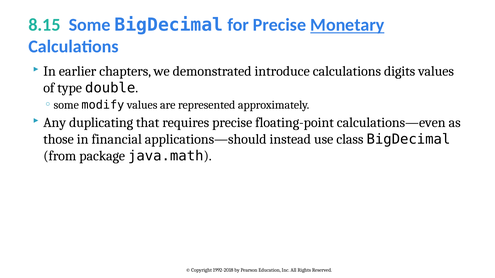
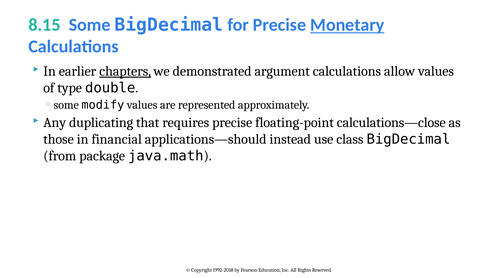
chapters underline: none -> present
introduce: introduce -> argument
digits: digits -> allow
calculations—even: calculations—even -> calculations—close
